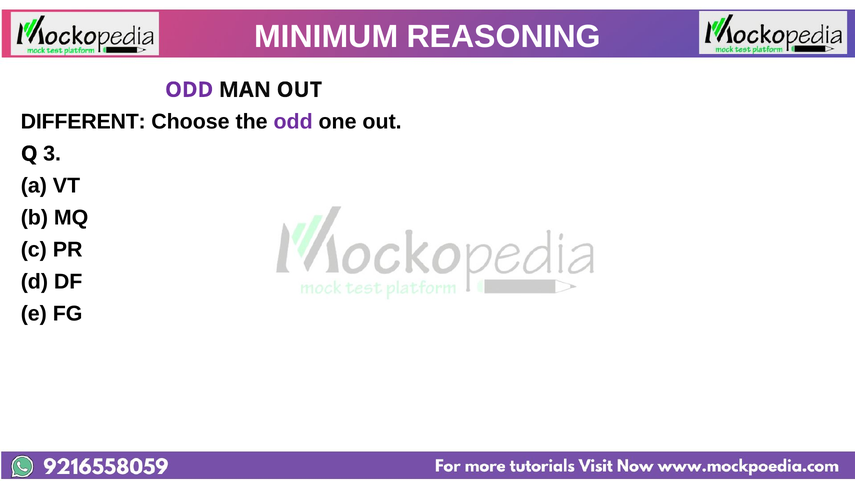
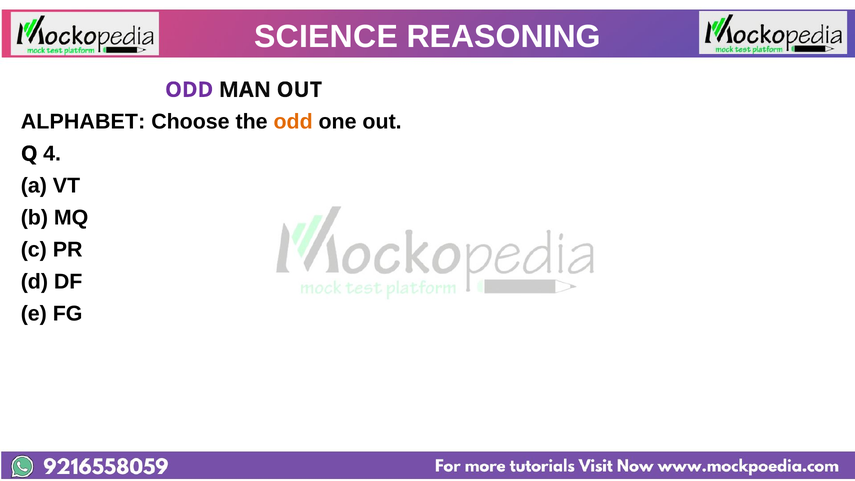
MINIMUM: MINIMUM -> SCIENCE
DIFFERENT: DIFFERENT -> ALPHABET
odd at (293, 122) colour: purple -> orange
3: 3 -> 4
